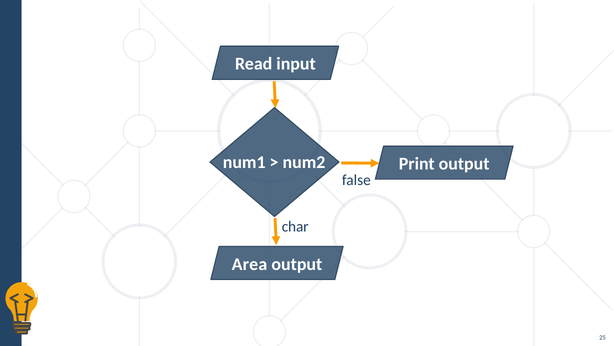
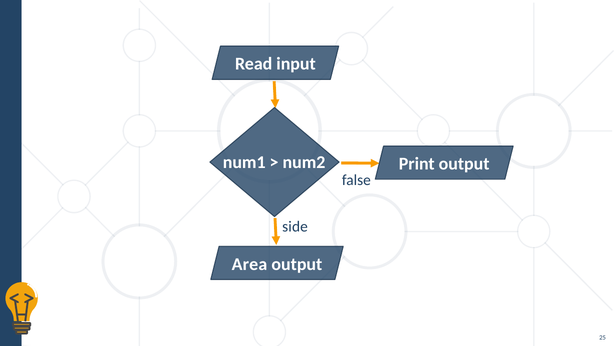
char: char -> side
